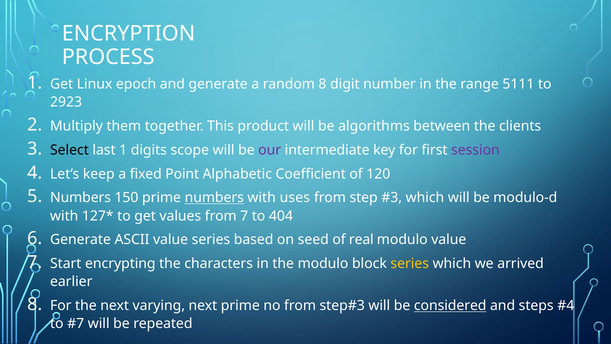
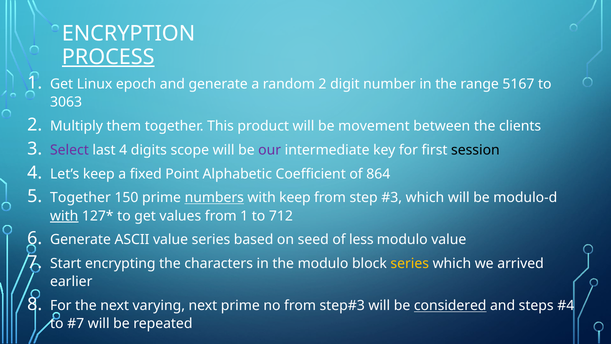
PROCESS underline: none -> present
random 8: 8 -> 2
5111: 5111 -> 5167
2923: 2923 -> 3063
algorithms: algorithms -> movement
Select colour: black -> purple
last 1: 1 -> 4
session colour: purple -> black
120: 120 -> 864
Numbers at (81, 198): Numbers -> Together
with uses: uses -> keep
with at (64, 216) underline: none -> present
from 7: 7 -> 1
404: 404 -> 712
real: real -> less
